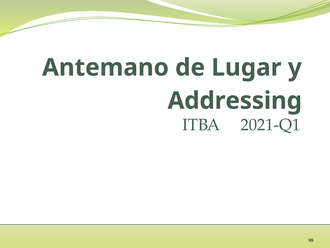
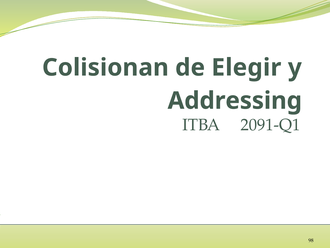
Antemano: Antemano -> Colisionan
Lugar: Lugar -> Elegir
2021-Q1: 2021-Q1 -> 2091-Q1
